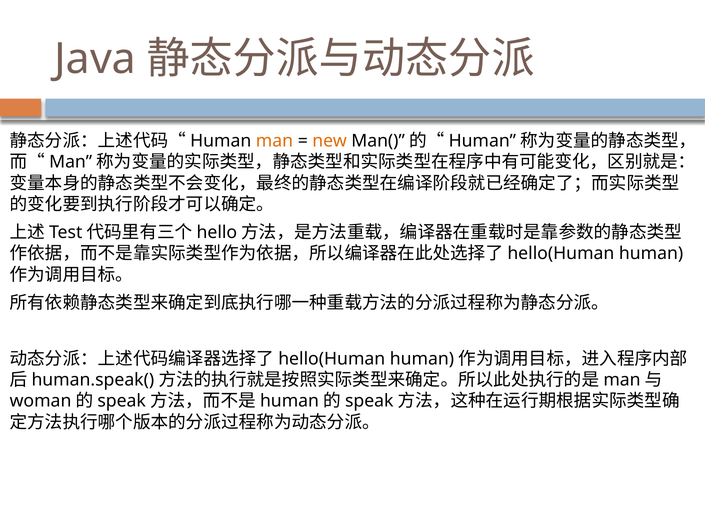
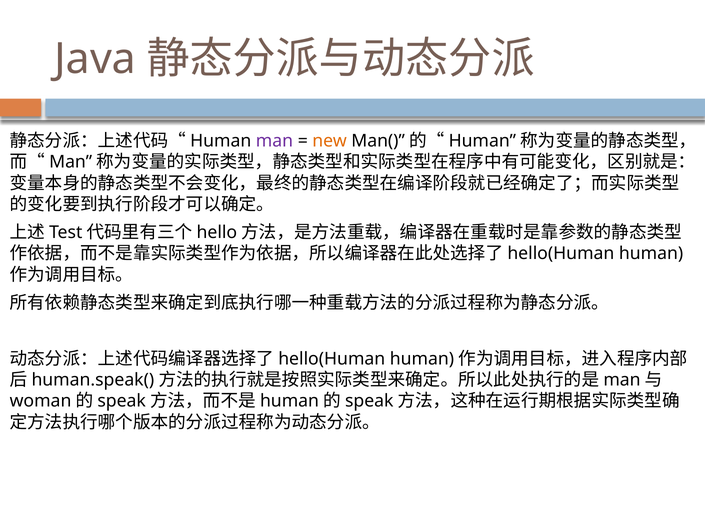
man colour: orange -> purple
